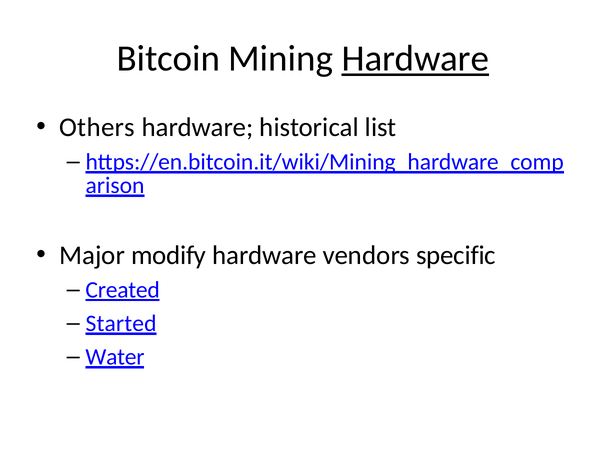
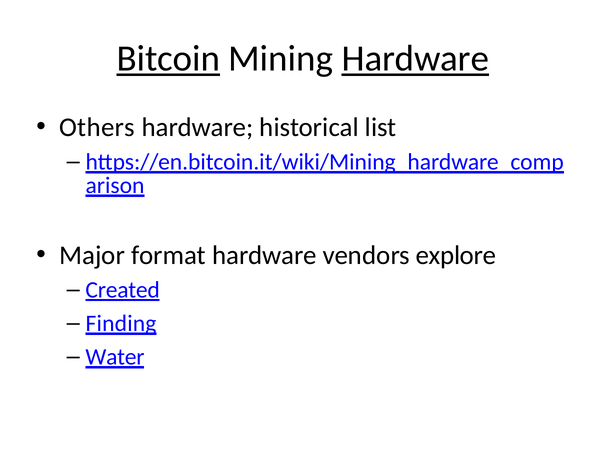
Bitcoin underline: none -> present
modify: modify -> format
specific: specific -> explore
Started: Started -> Finding
